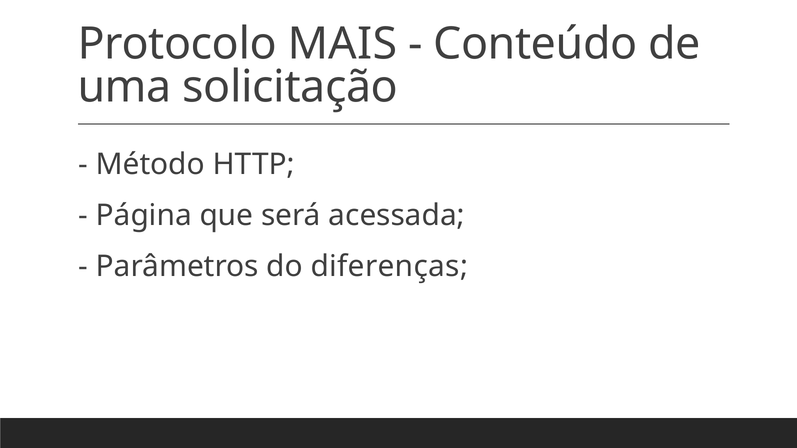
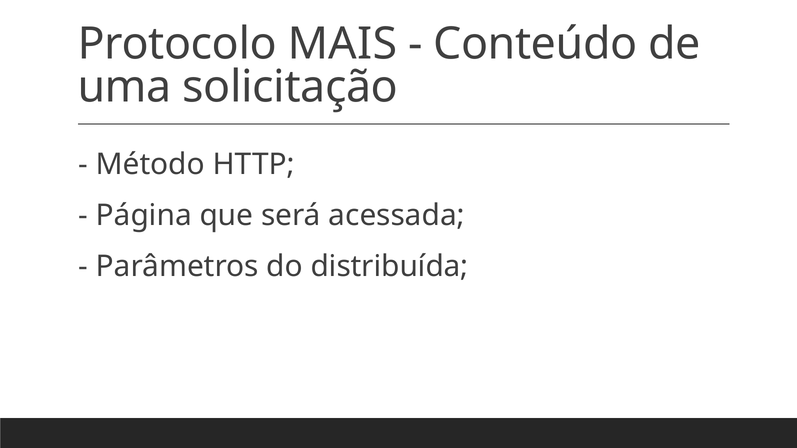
diferenças: diferenças -> distribuída
